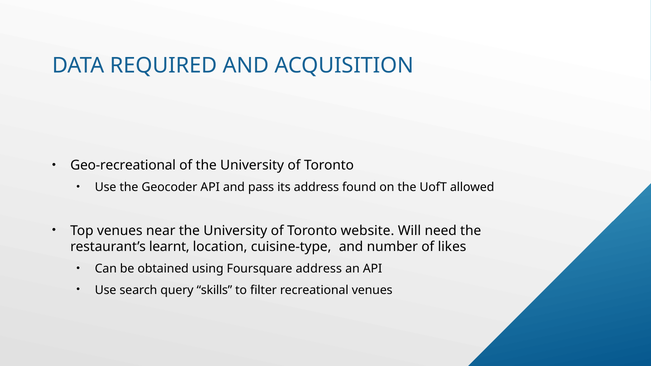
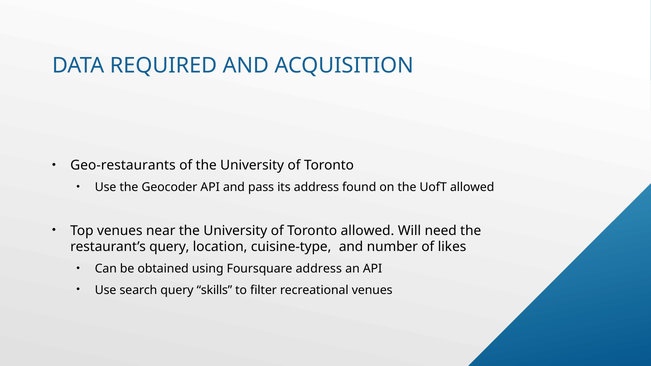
Geo-recreational: Geo-recreational -> Geo-restaurants
Toronto website: website -> allowed
restaurant’s learnt: learnt -> query
